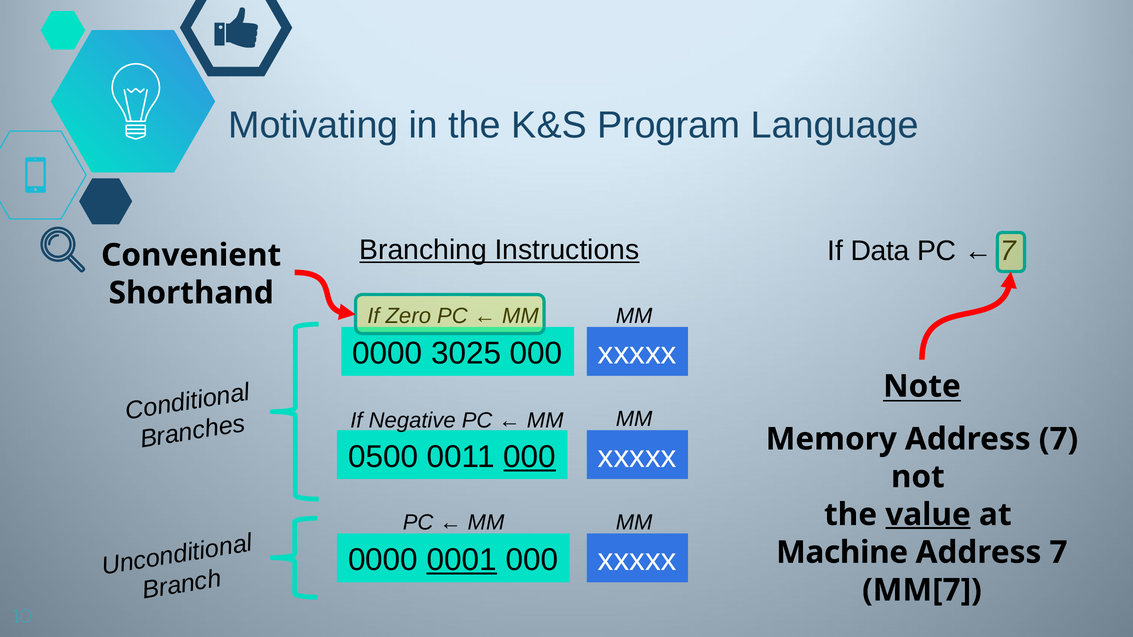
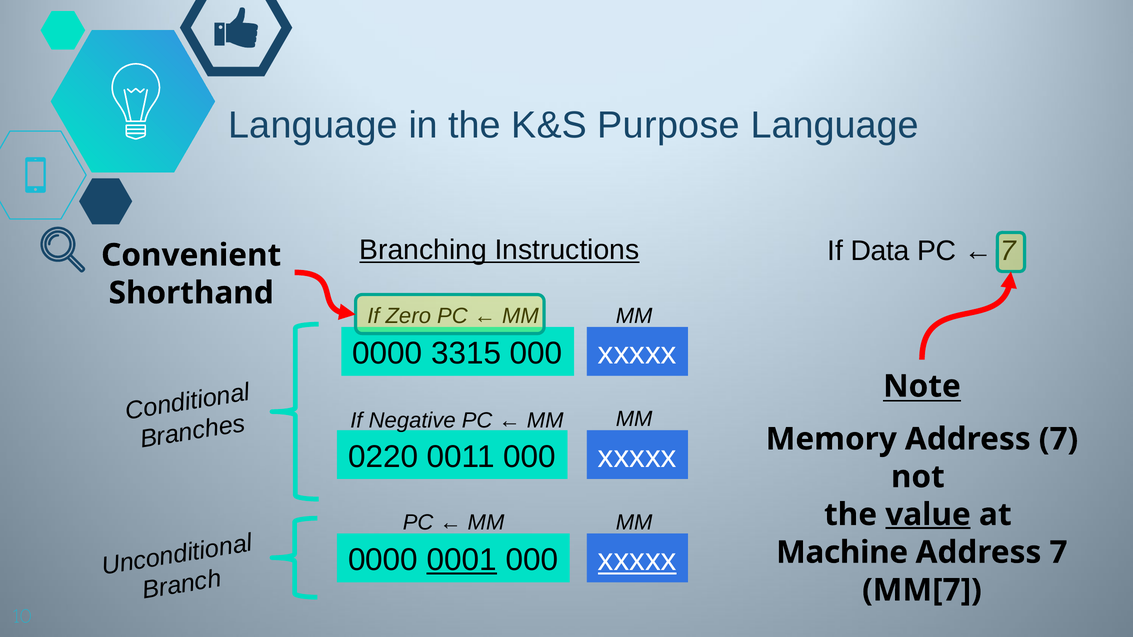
Motivating at (313, 125): Motivating -> Language
Program: Program -> Purpose
3025: 3025 -> 3315
0500: 0500 -> 0220
000 at (530, 457) underline: present -> none
xxxxx at (637, 560) underline: none -> present
